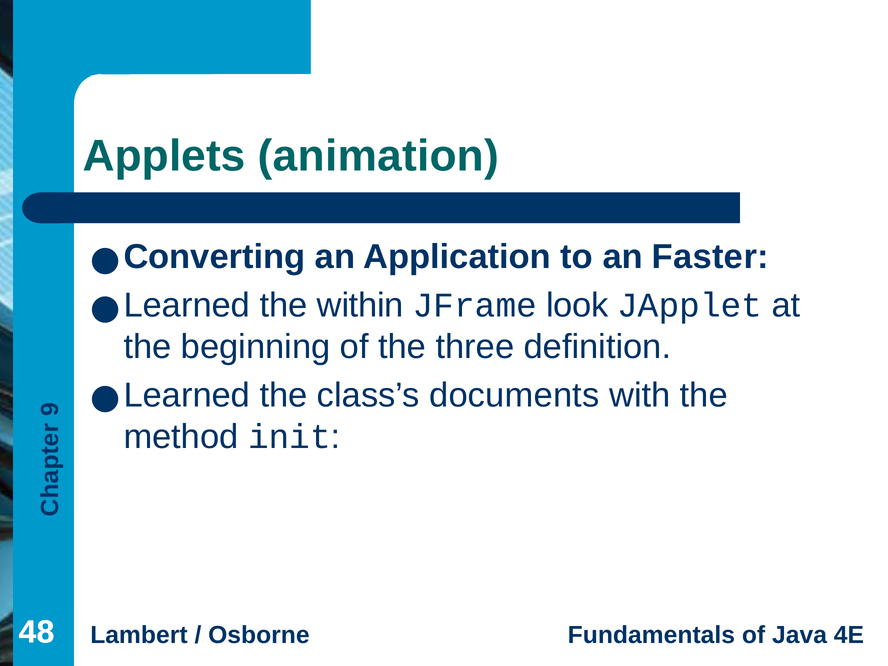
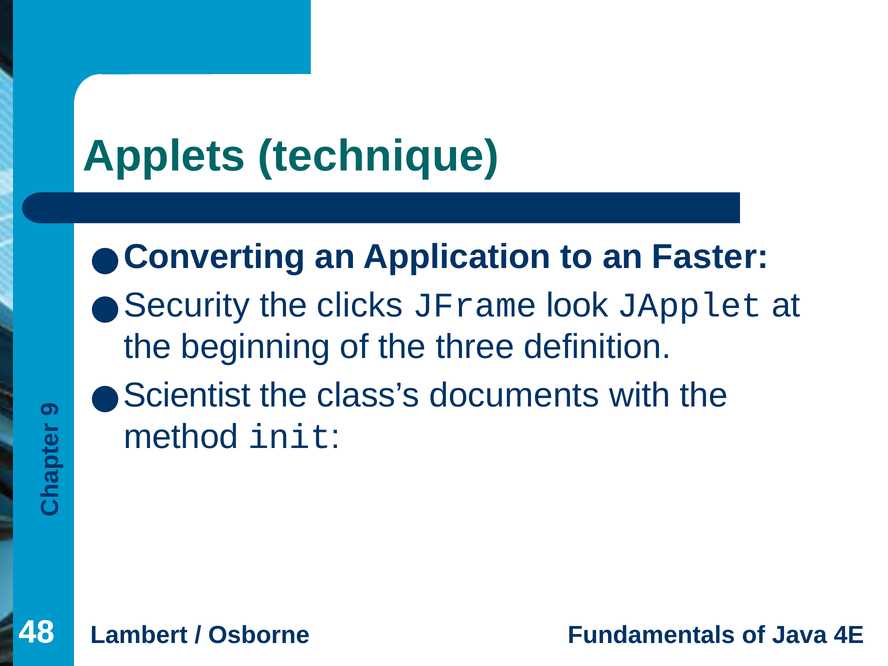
animation: animation -> technique
Learned at (187, 305): Learned -> Security
within: within -> clicks
Learned at (187, 395): Learned -> Scientist
